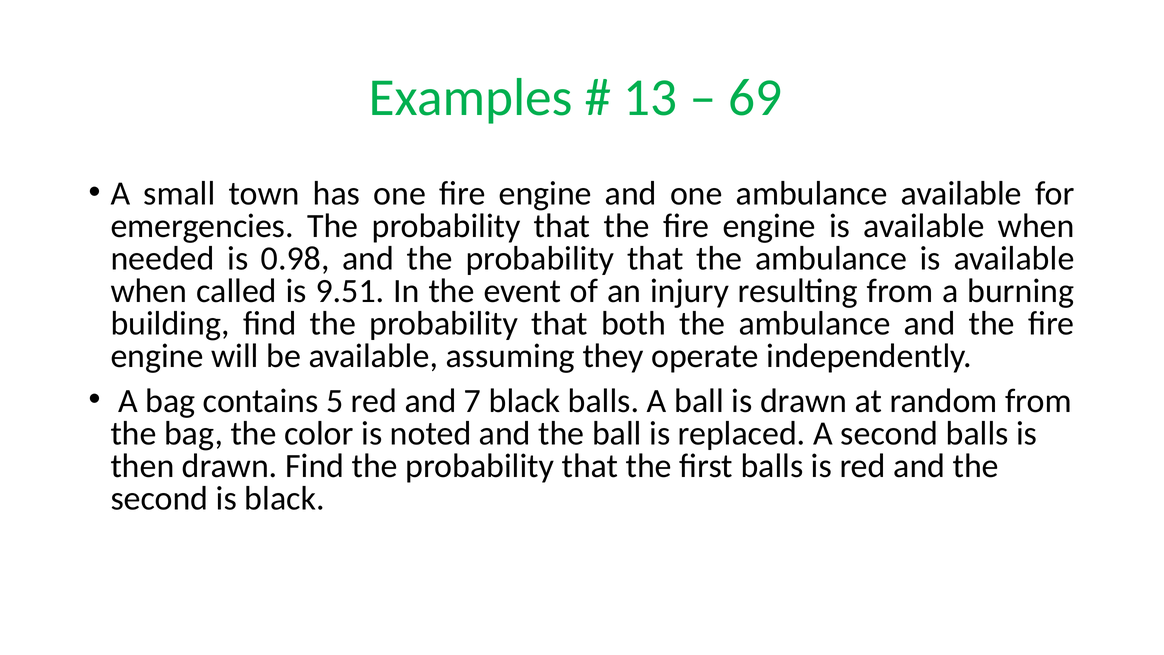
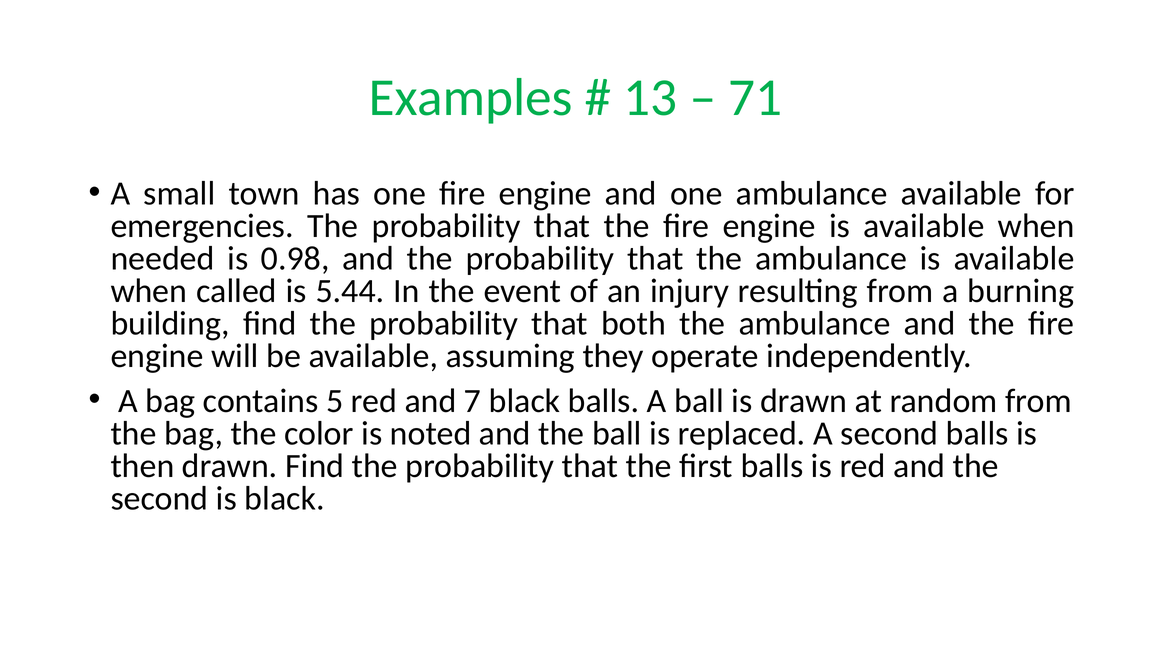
69: 69 -> 71
9.51: 9.51 -> 5.44
